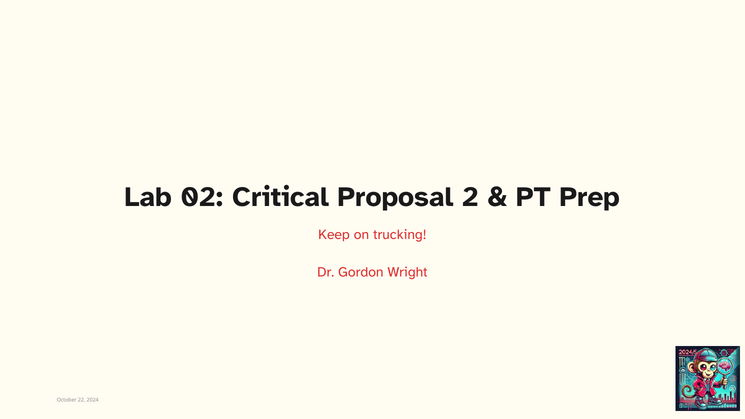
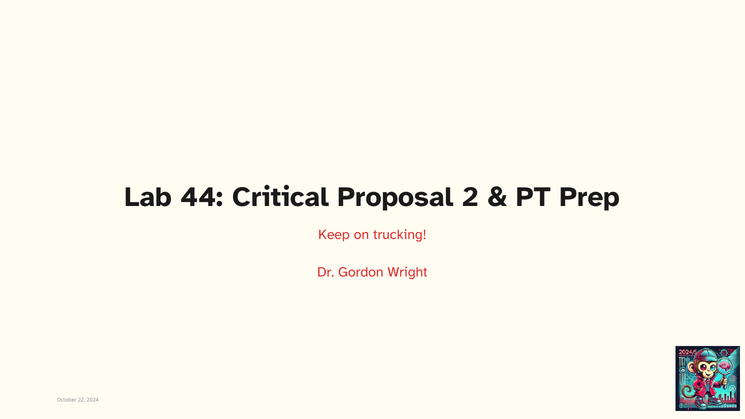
02: 02 -> 44
